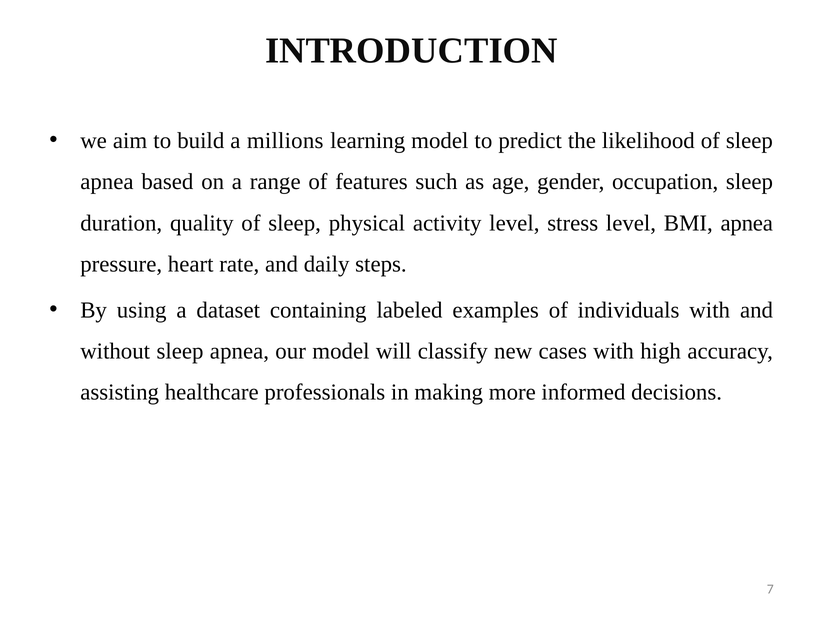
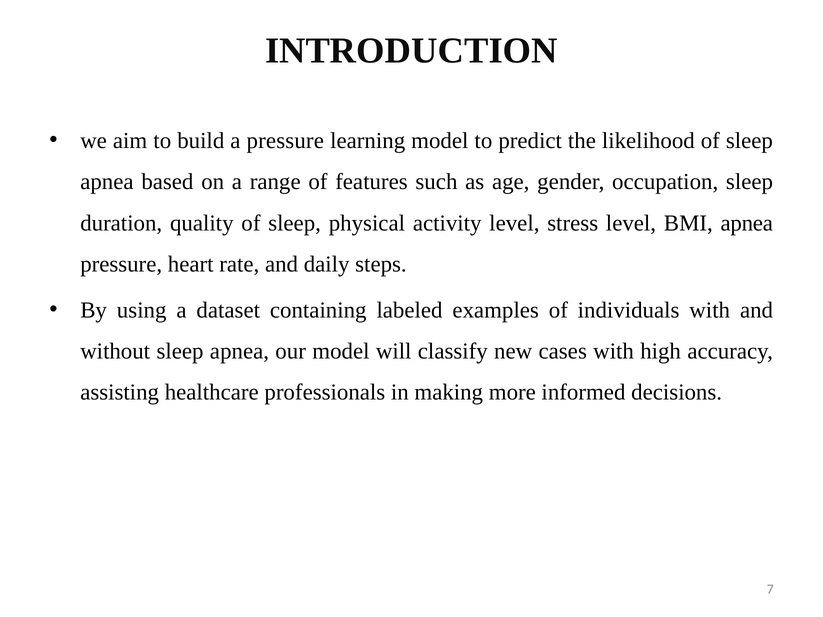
a millions: millions -> pressure
